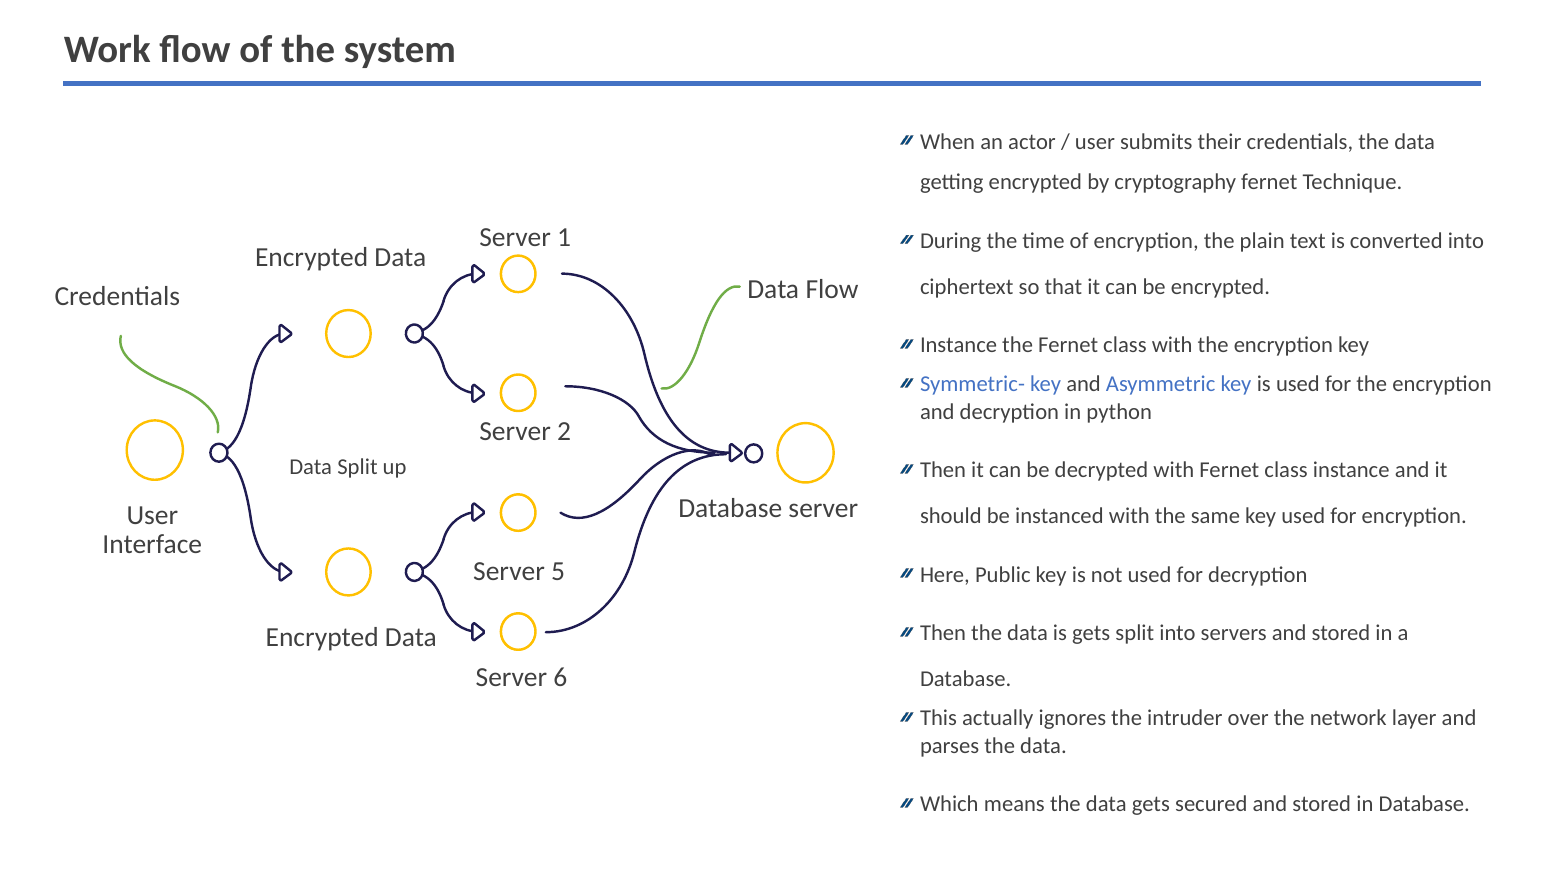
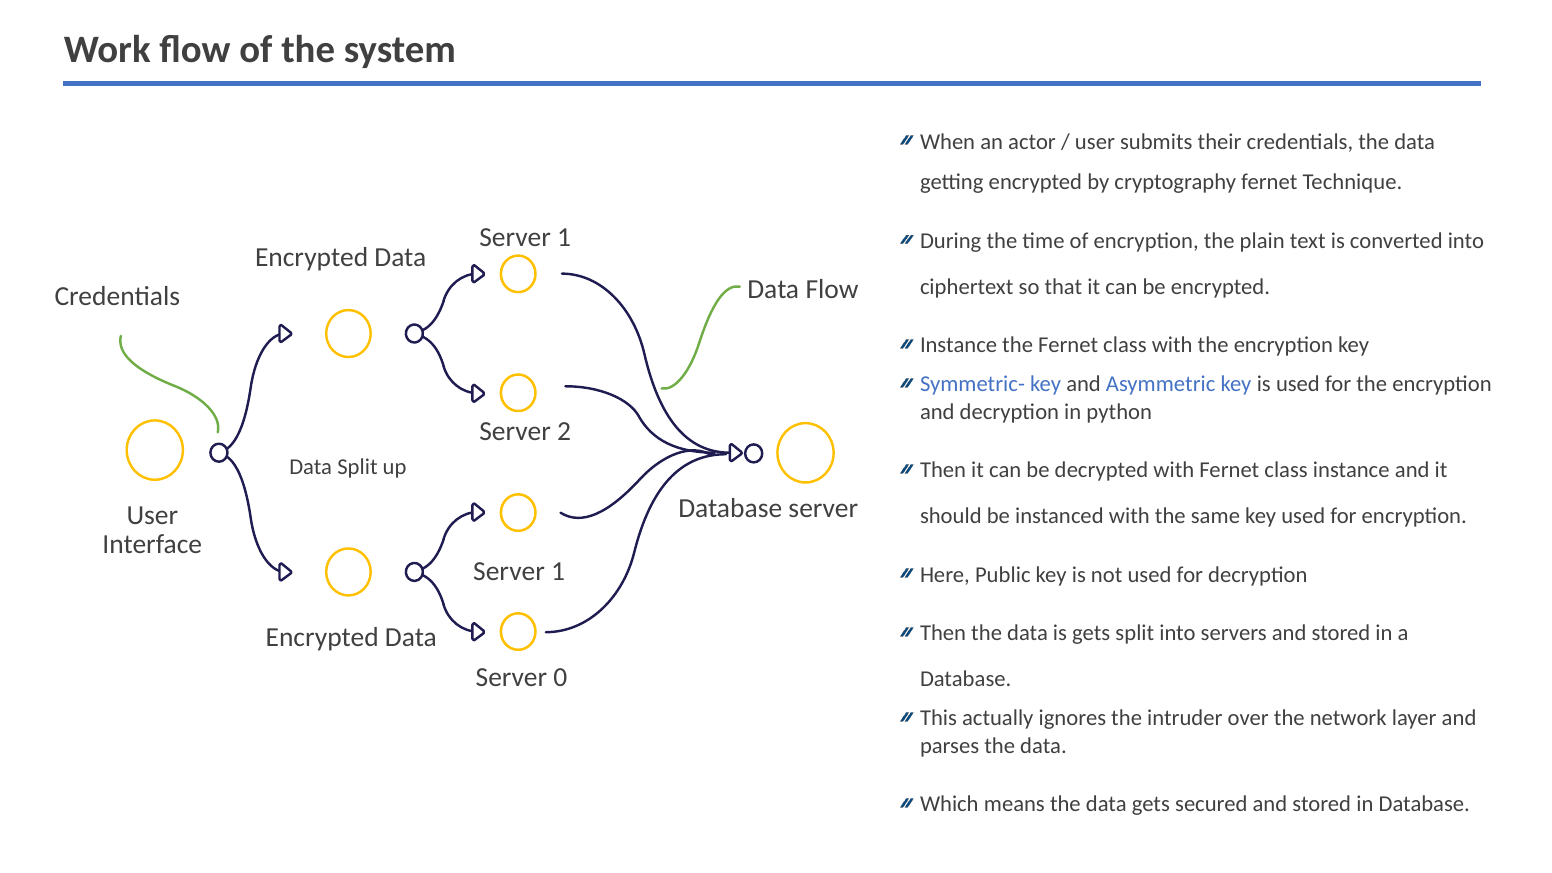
5 at (558, 571): 5 -> 1
6: 6 -> 0
